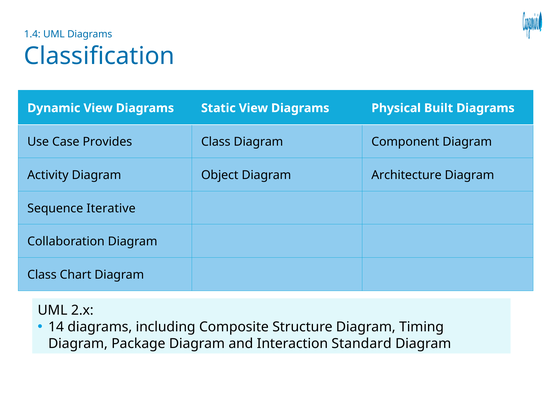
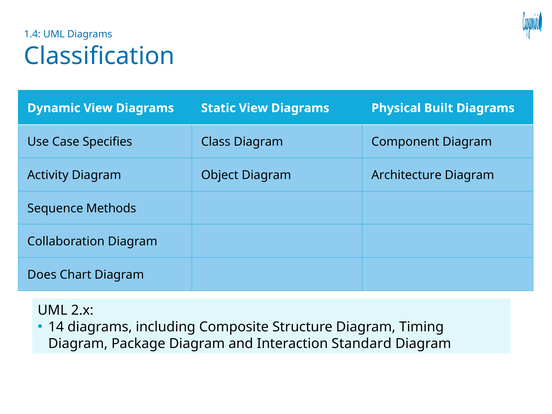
Provides: Provides -> Specifies
Iterative: Iterative -> Methods
Class at (42, 275): Class -> Does
